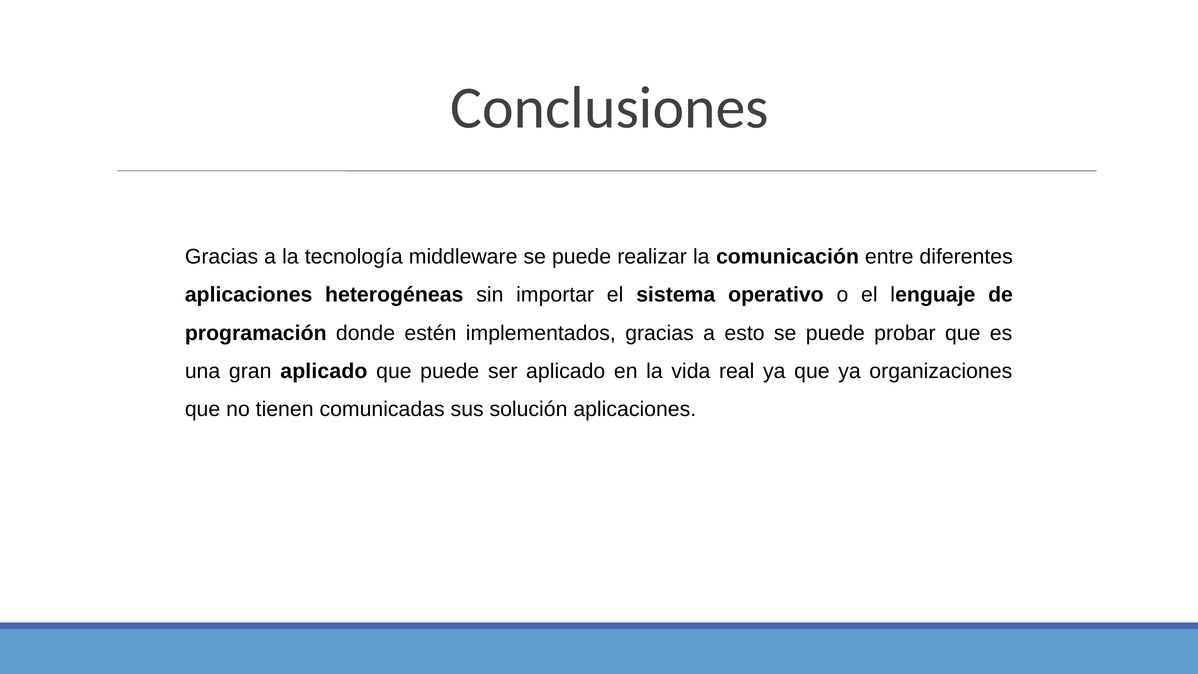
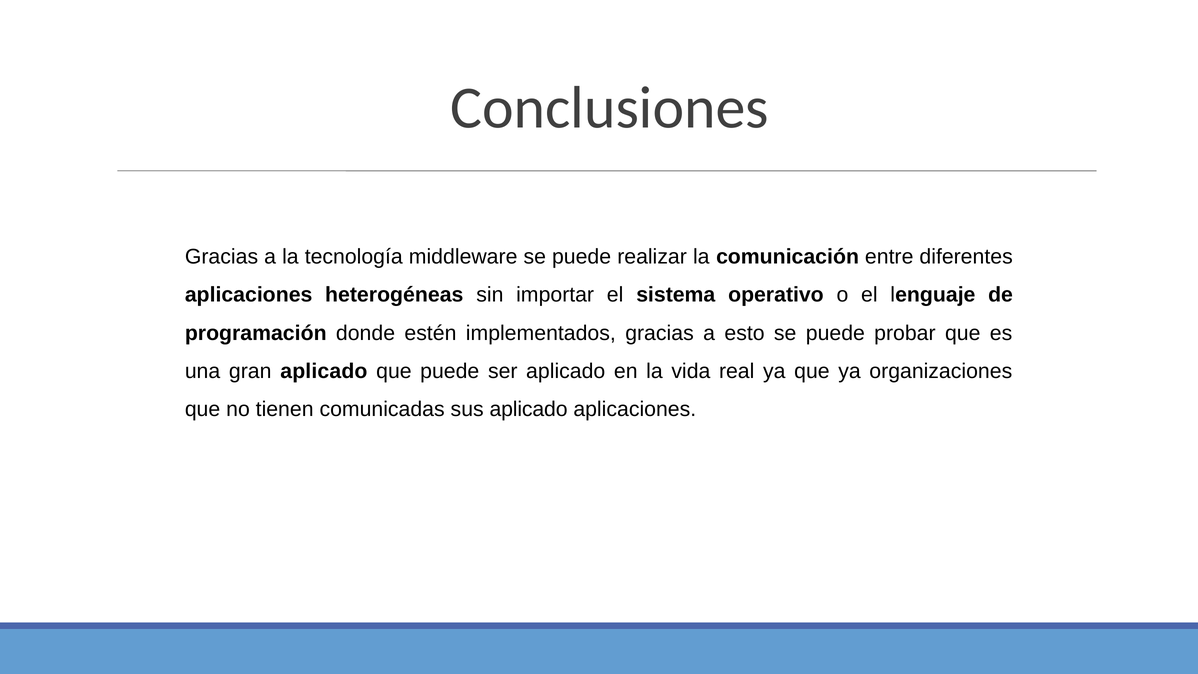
sus solución: solución -> aplicado
